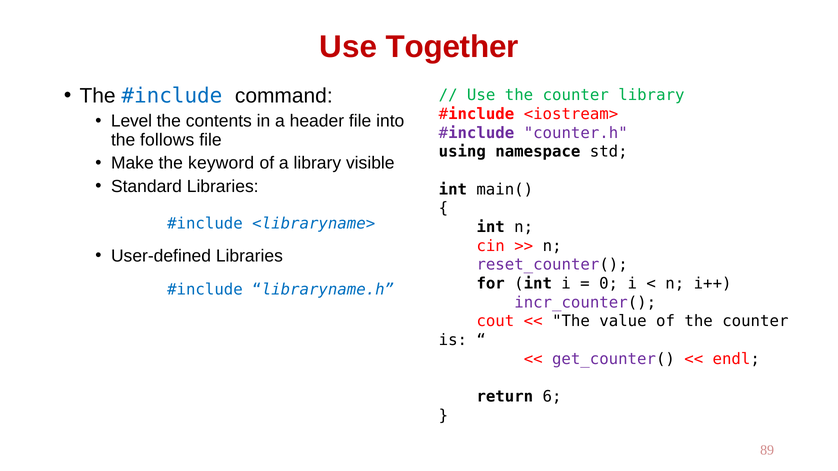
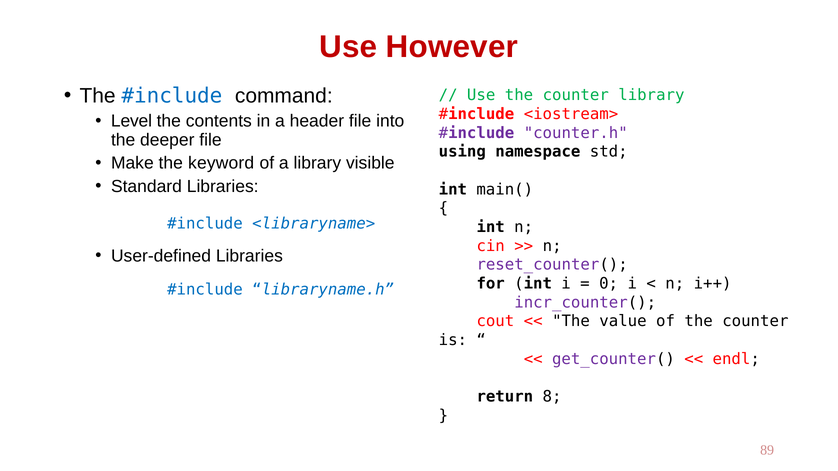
Together: Together -> However
follows: follows -> deeper
6: 6 -> 8
